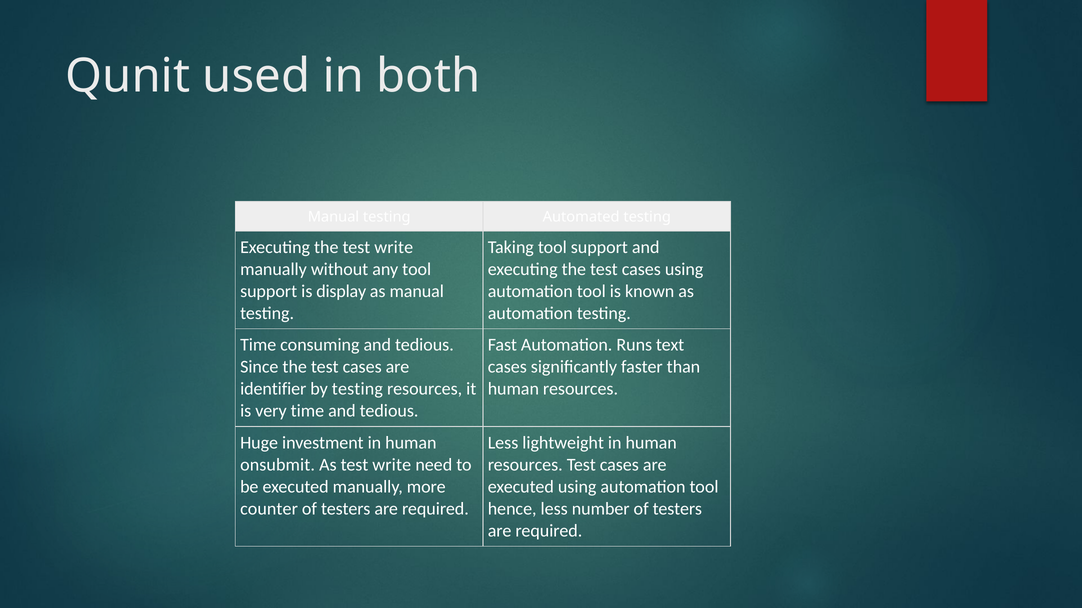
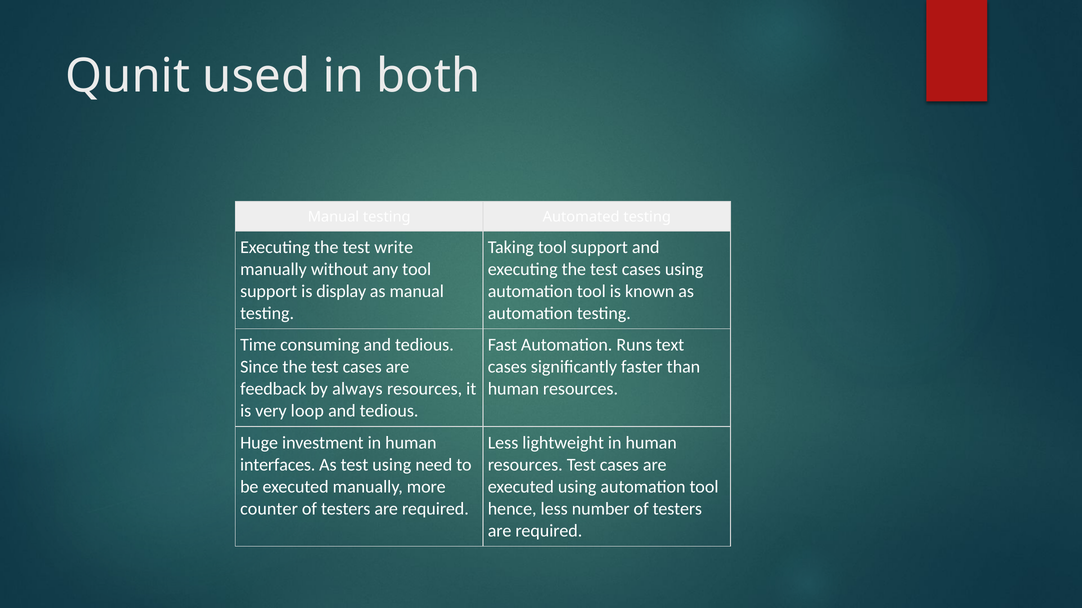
identifier: identifier -> feedback
by testing: testing -> always
very time: time -> loop
onsubmit: onsubmit -> interfaces
As test write: write -> using
